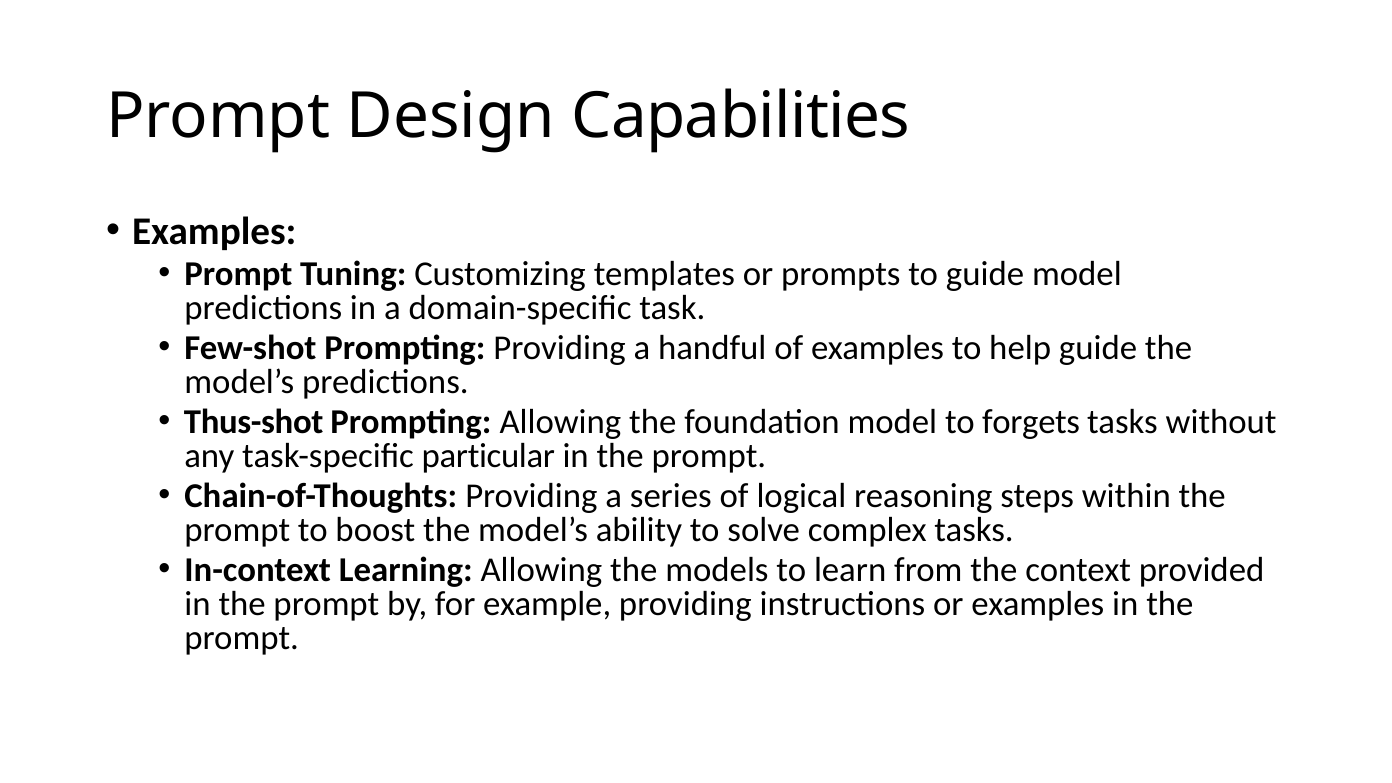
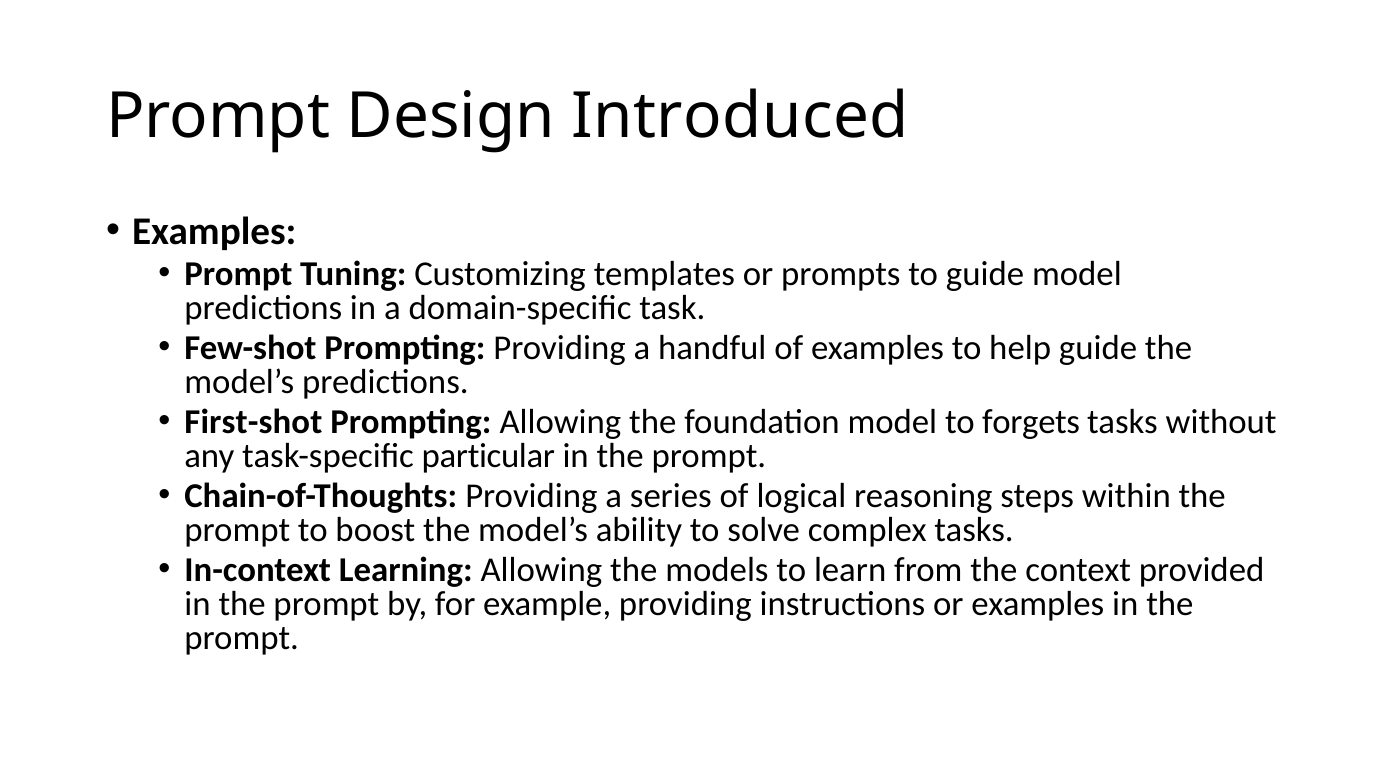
Capabilities: Capabilities -> Introduced
Thus-shot: Thus-shot -> First-shot
